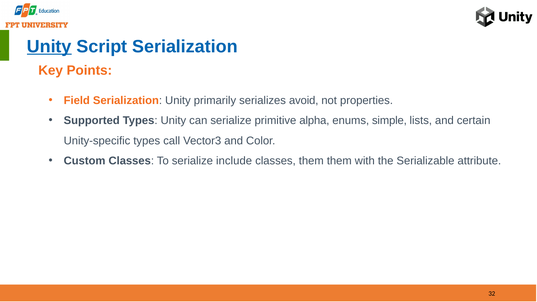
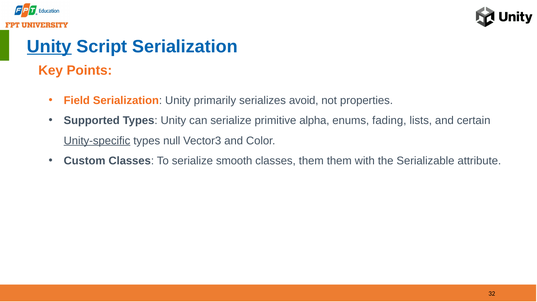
simple: simple -> fading
Unity-specific underline: none -> present
call: call -> null
include: include -> smooth
